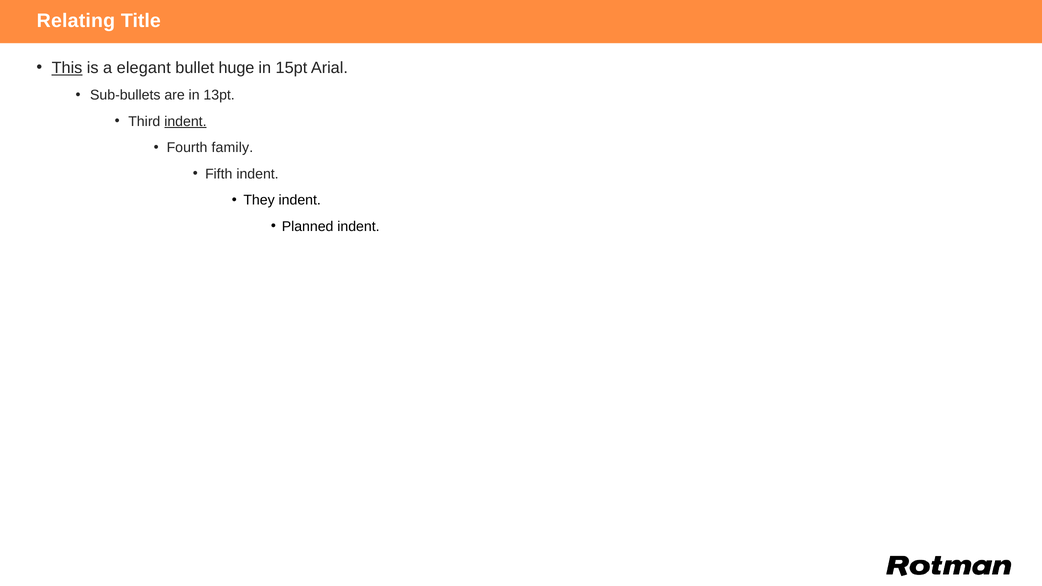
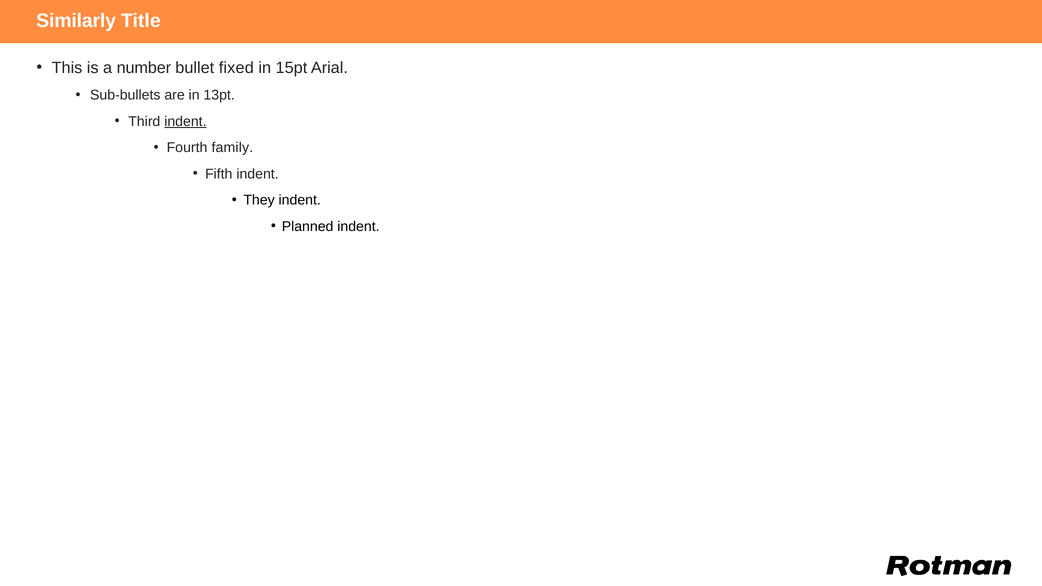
Relating: Relating -> Similarly
This underline: present -> none
elegant: elegant -> number
huge: huge -> fixed
